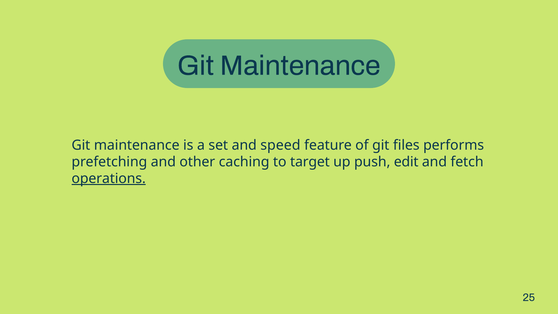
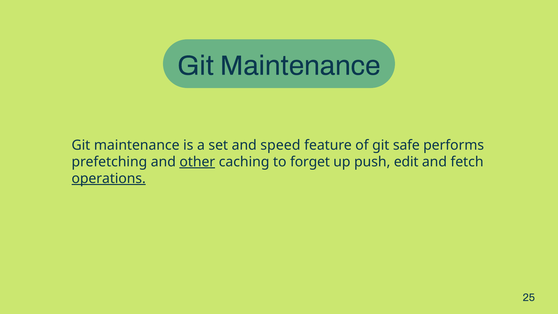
files: files -> safe
other underline: none -> present
target: target -> forget
